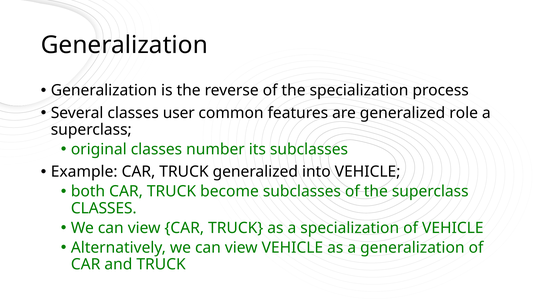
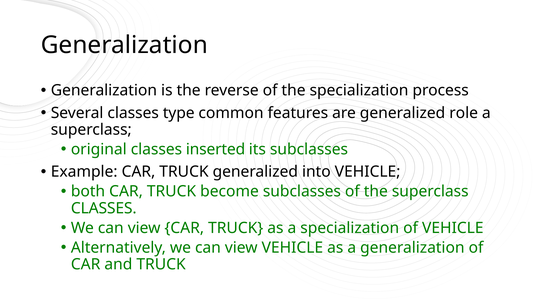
user: user -> type
number: number -> inserted
